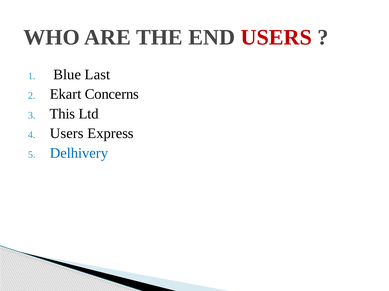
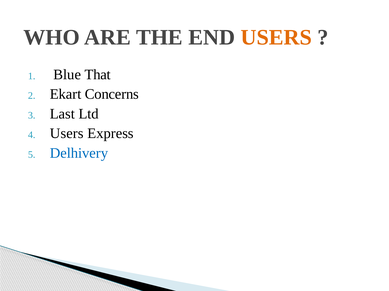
USERS at (276, 38) colour: red -> orange
Last: Last -> That
This: This -> Last
